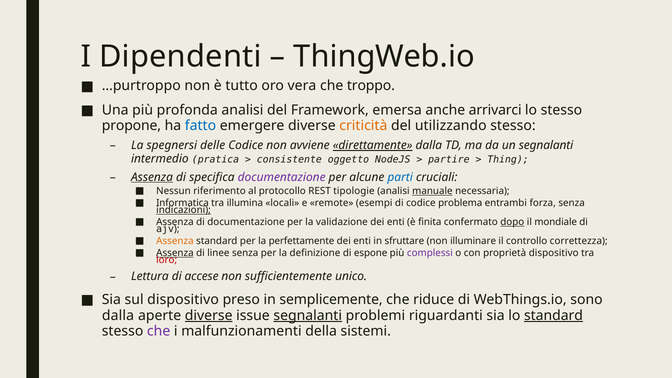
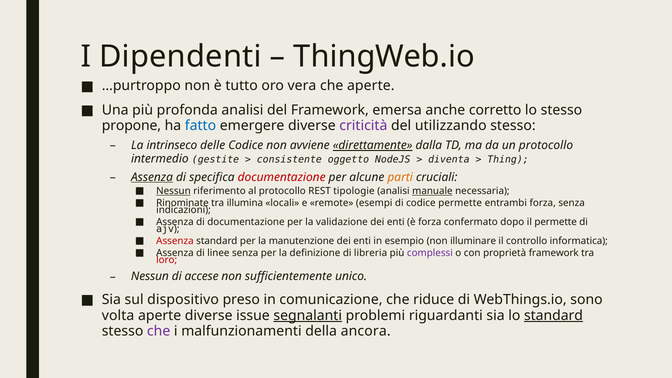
che troppo: troppo -> aperte
arrivarci: arrivarci -> corretto
criticità colour: orange -> purple
spegnersi: spegnersi -> intrinseco
un segnalanti: segnalanti -> protocollo
pratica: pratica -> gestite
partire: partire -> diventa
documentazione at (282, 177) colour: purple -> red
parti colour: blue -> orange
Nessun at (173, 191) underline: none -> present
Informatica: Informatica -> Rinominate
codice problema: problema -> permette
indicazioni underline: present -> none
è finita: finita -> forza
dopo underline: present -> none
il mondiale: mondiale -> permette
Assenza at (175, 241) colour: orange -> red
perfettamente: perfettamente -> manutenzione
sfruttare: sfruttare -> esempio
correttezza: correttezza -> informatica
Assenza at (175, 253) underline: present -> none
espone: espone -> libreria
proprietà dispositivo: dispositivo -> framework
Lettura at (150, 277): Lettura -> Nessun
semplicemente: semplicemente -> comunicazione
dalla at (118, 315): dalla -> volta
diverse at (209, 315) underline: present -> none
sistemi: sistemi -> ancora
